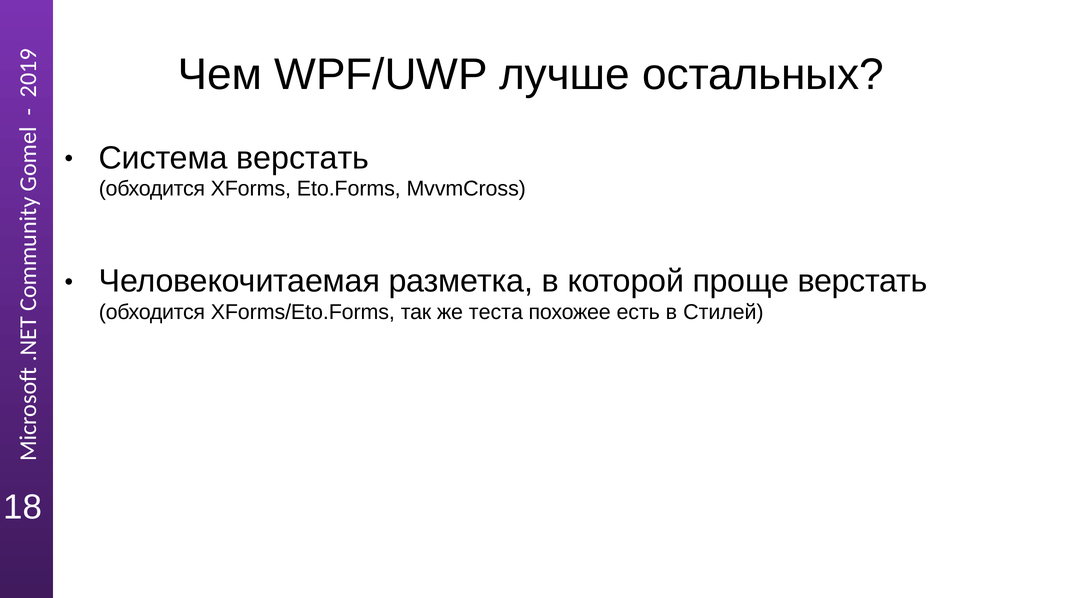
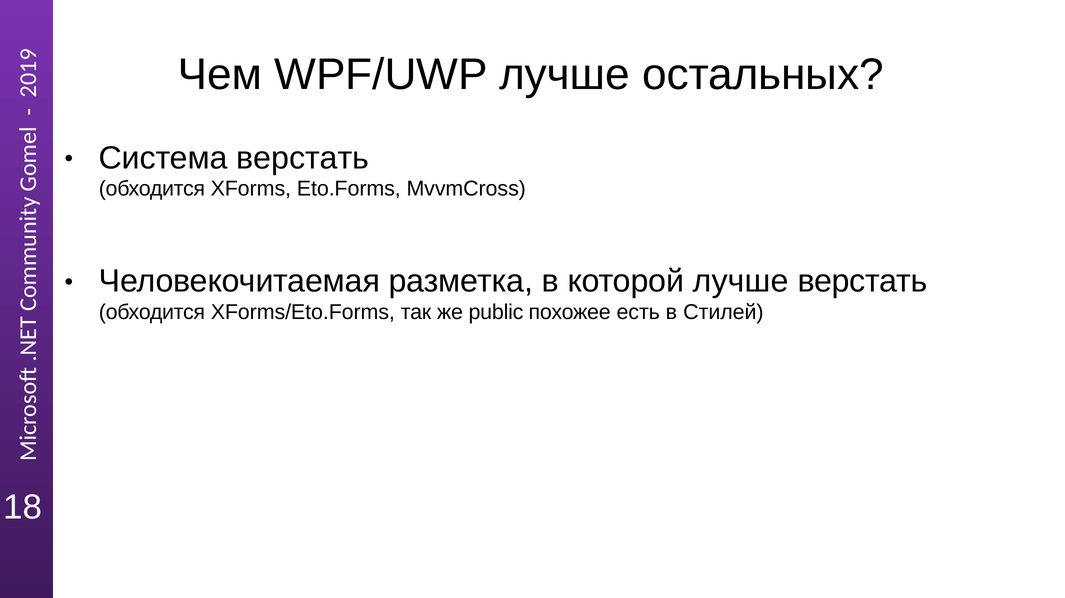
которой проще: проще -> лучше
теста: теста -> public
